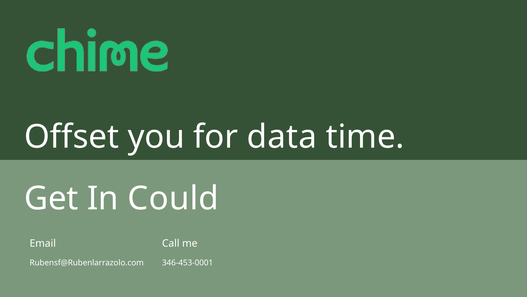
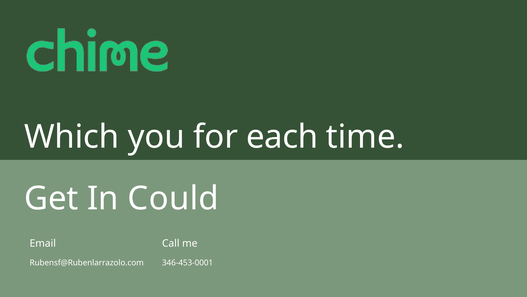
Offset: Offset -> Which
data: data -> each
